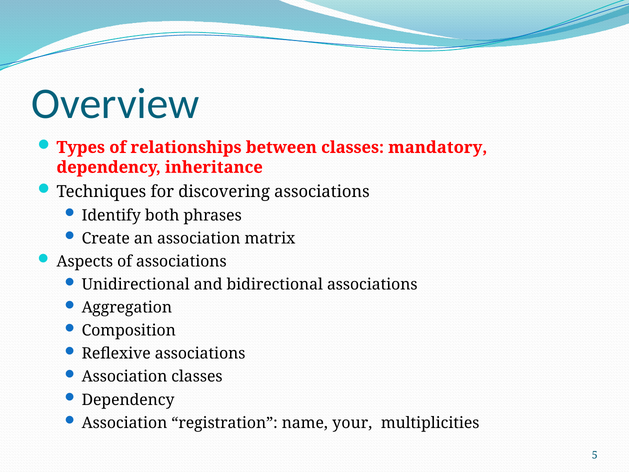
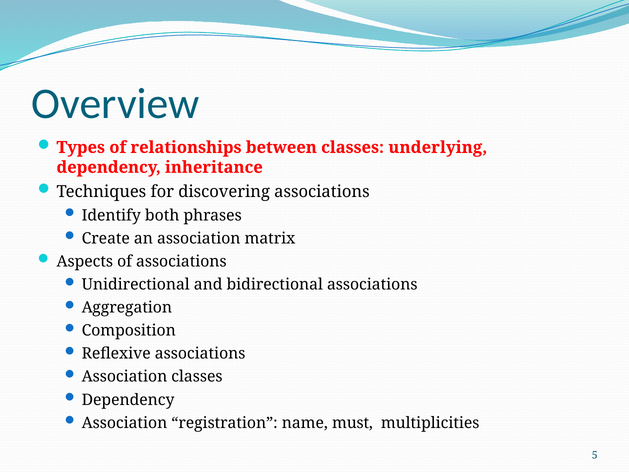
mandatory: mandatory -> underlying
your: your -> must
